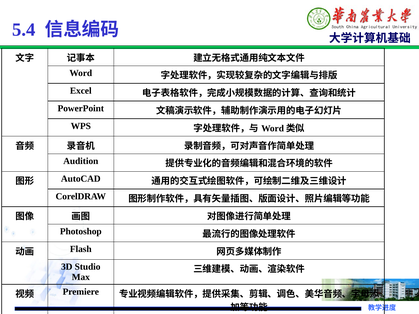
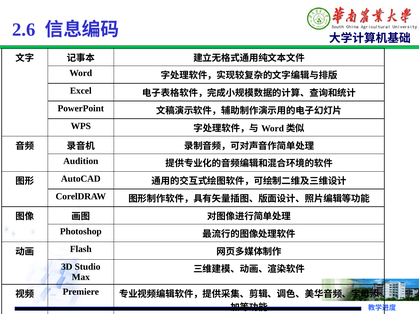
5.4: 5.4 -> 2.6
